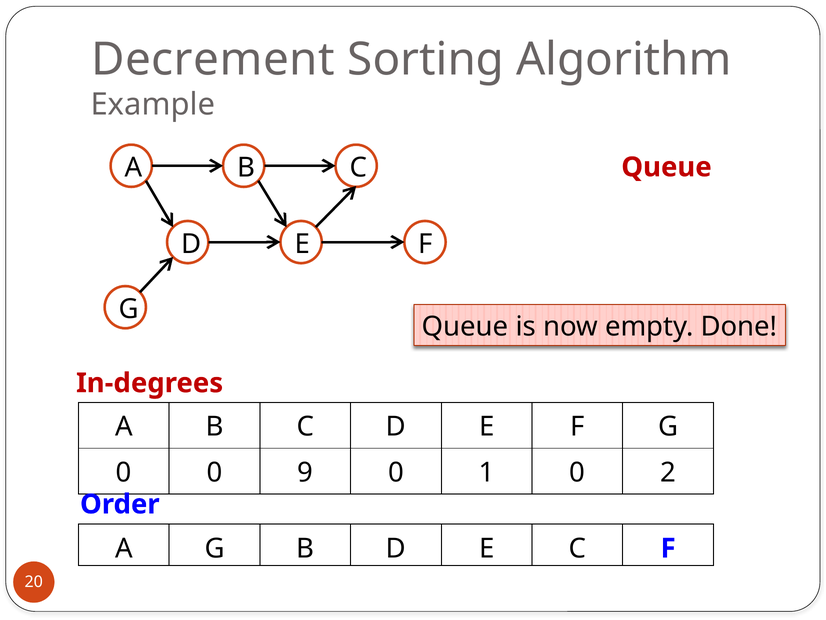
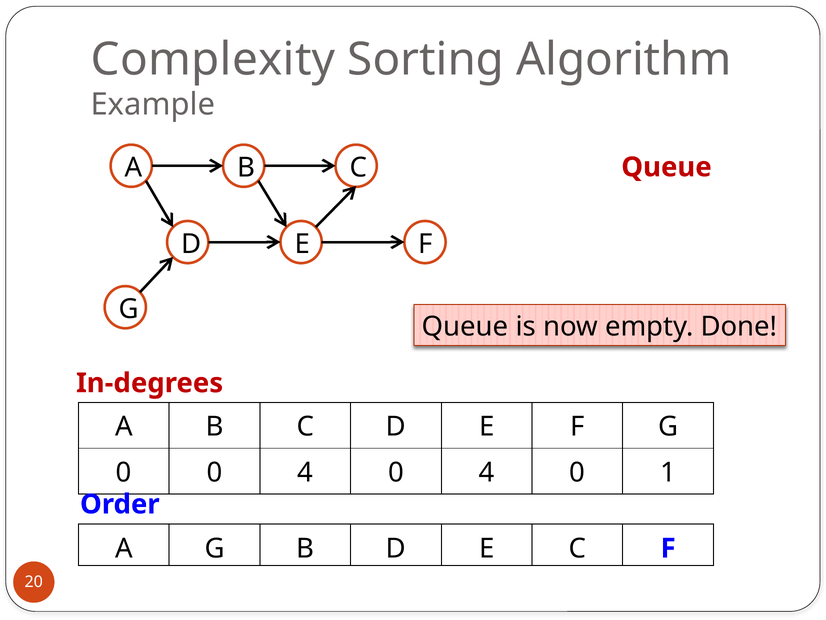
Decrement: Decrement -> Complexity
0 0 9: 9 -> 4
1 at (487, 472): 1 -> 4
2: 2 -> 1
